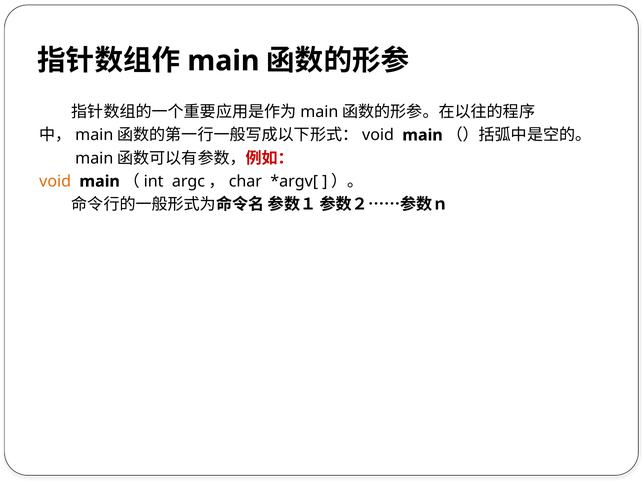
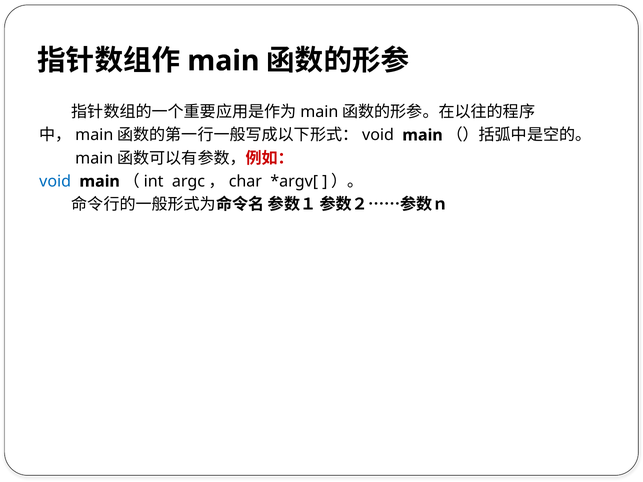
void colour: orange -> blue
